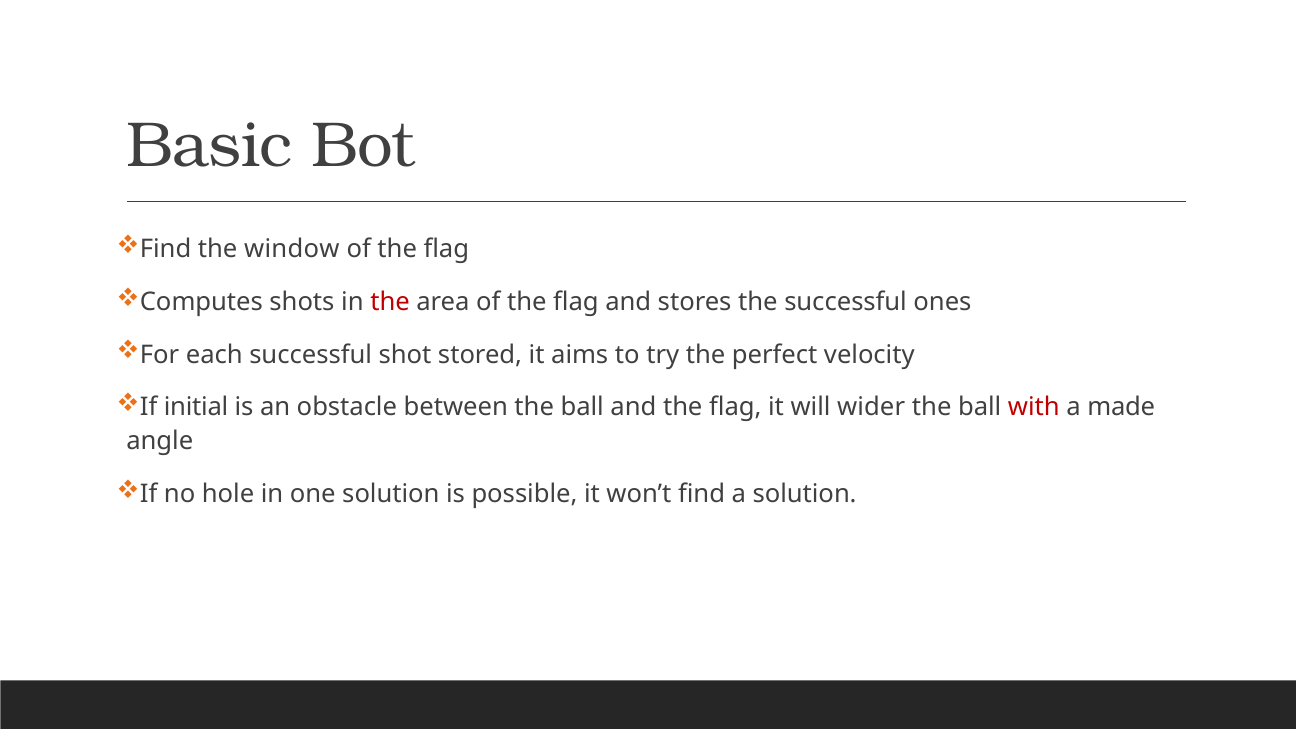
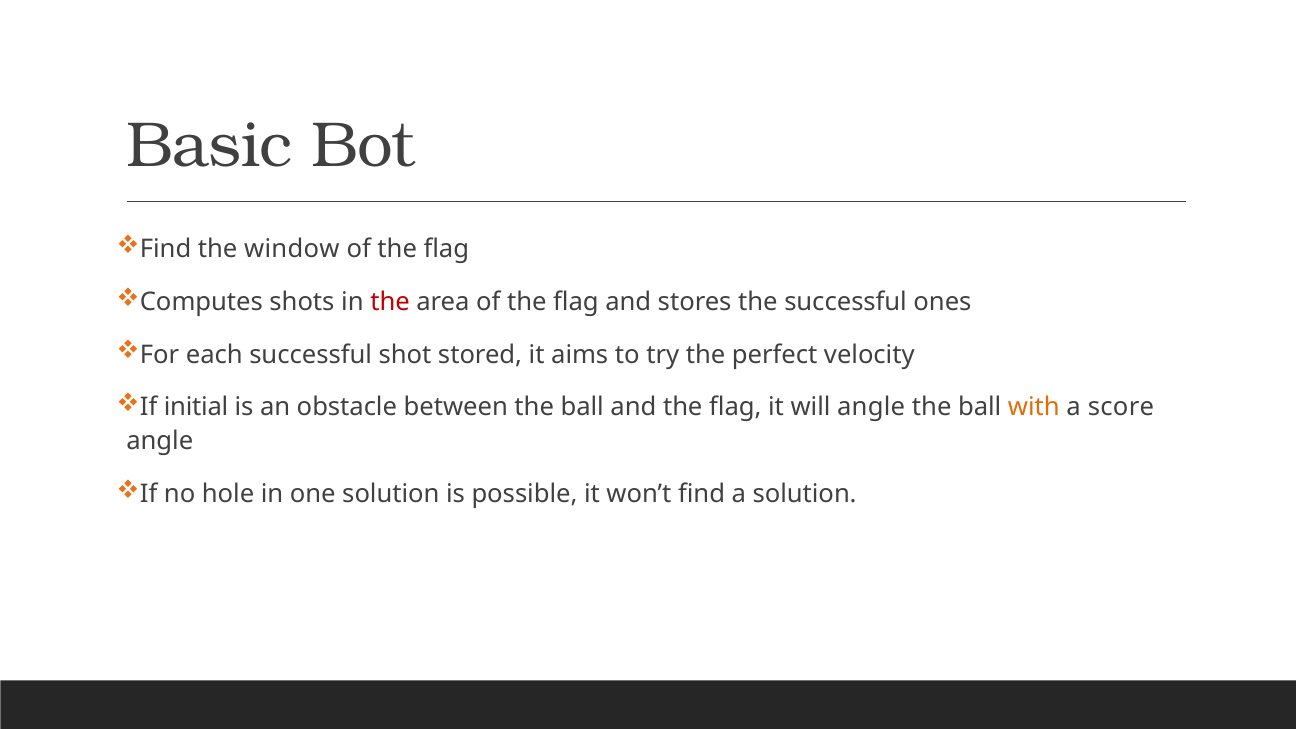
will wider: wider -> angle
with colour: red -> orange
made: made -> score
